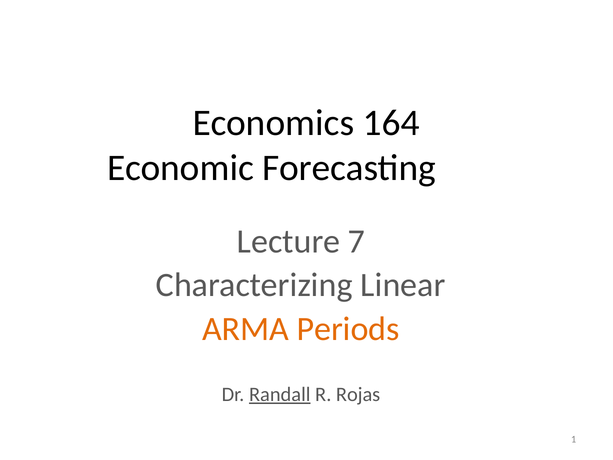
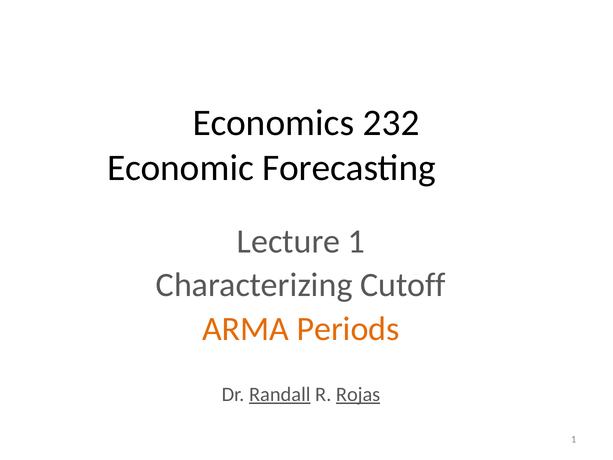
164: 164 -> 232
Lecture 7: 7 -> 1
Linear: Linear -> Cutoff
Rojas underline: none -> present
